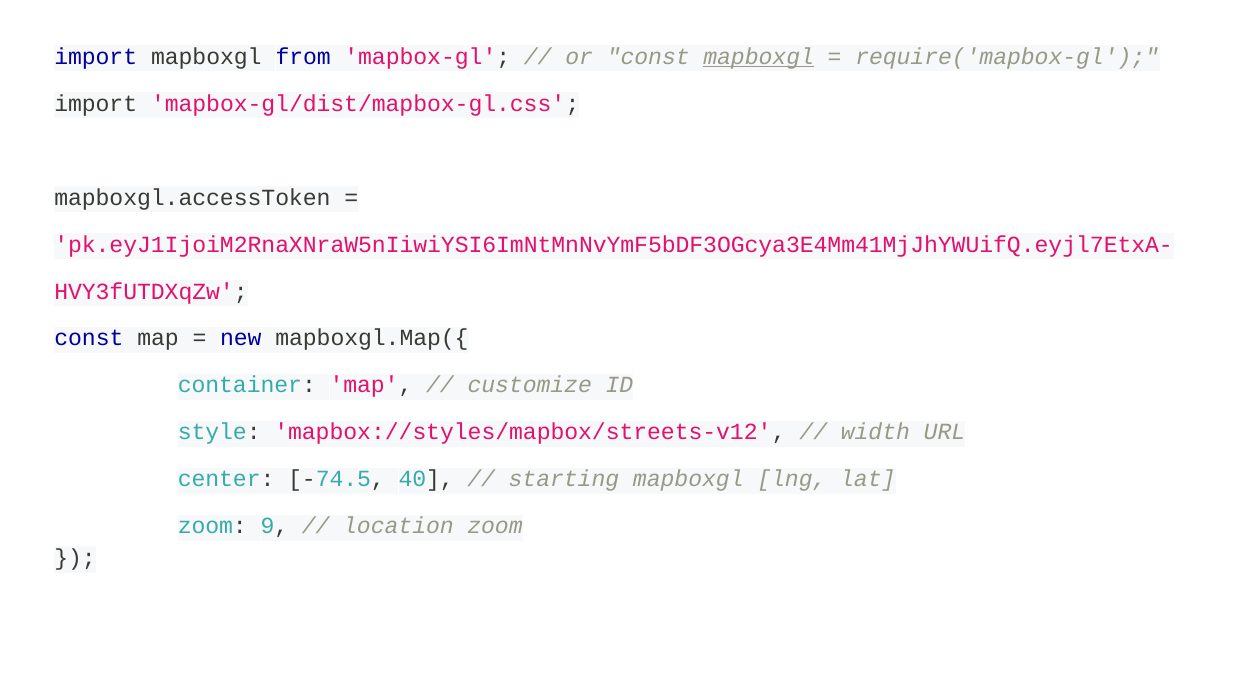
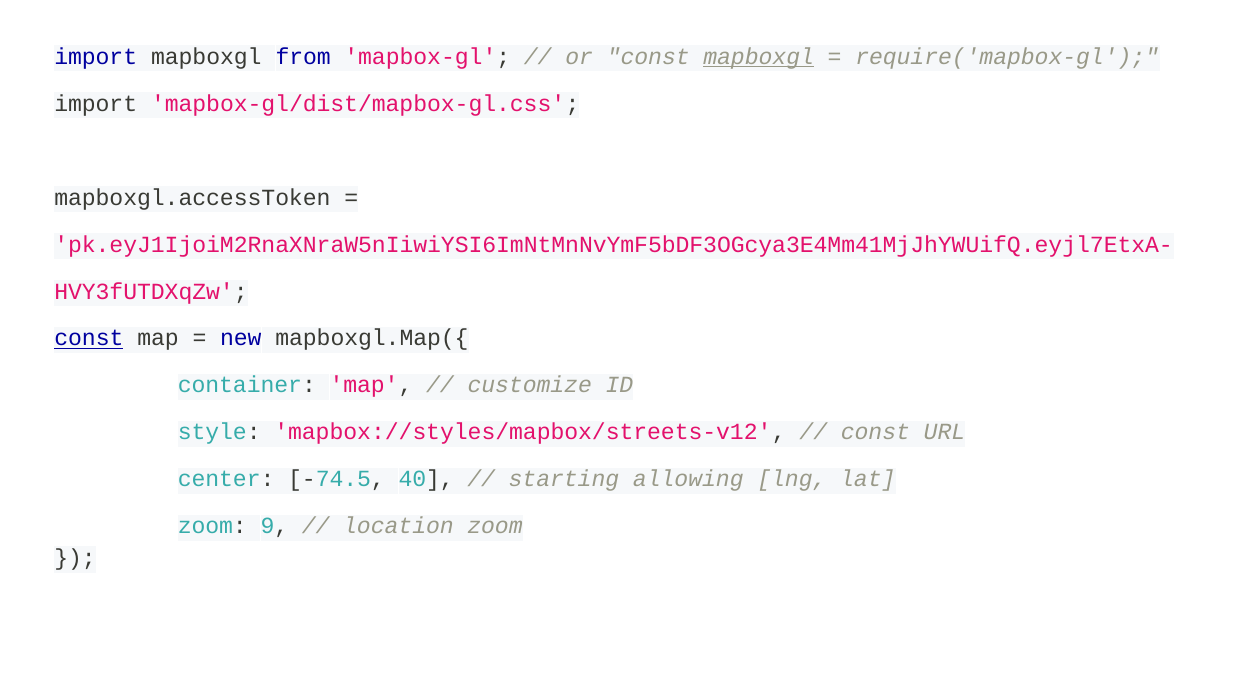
const at (89, 338) underline: none -> present
width at (875, 432): width -> const
starting mapboxgl: mapboxgl -> allowing
